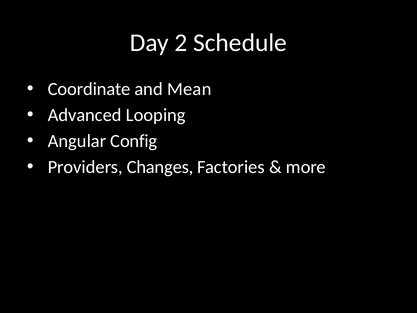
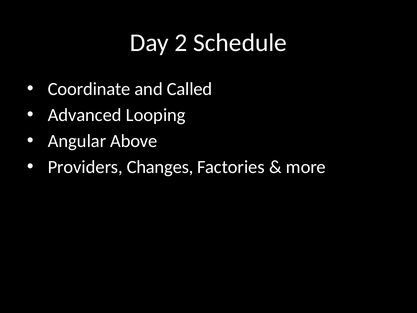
Mean: Mean -> Called
Config: Config -> Above
